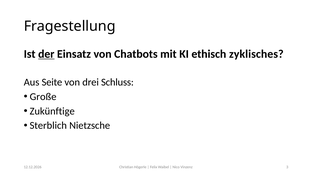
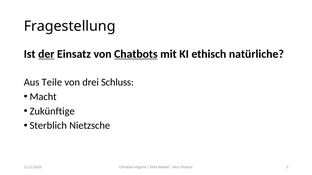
Chatbots underline: none -> present
zyklisches: zyklisches -> natürliche
Seite: Seite -> Teile
Große: Große -> Macht
